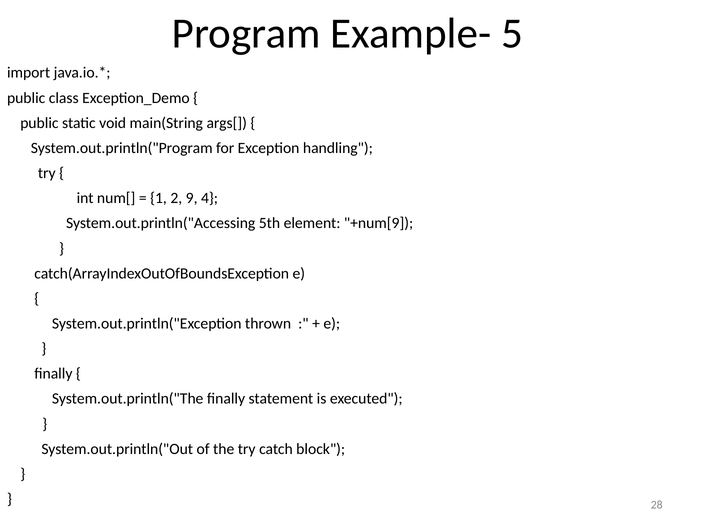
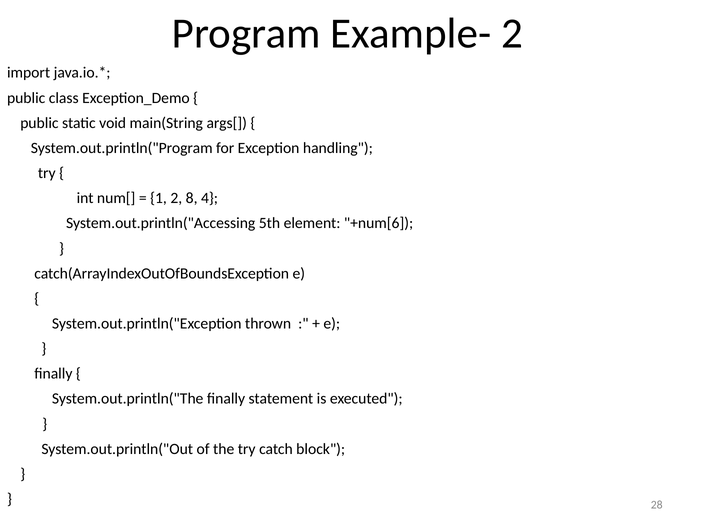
Example- 5: 5 -> 2
9: 9 -> 8
+num[9: +num[9 -> +num[6
